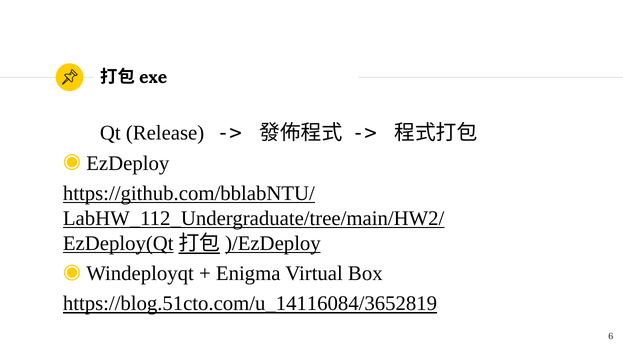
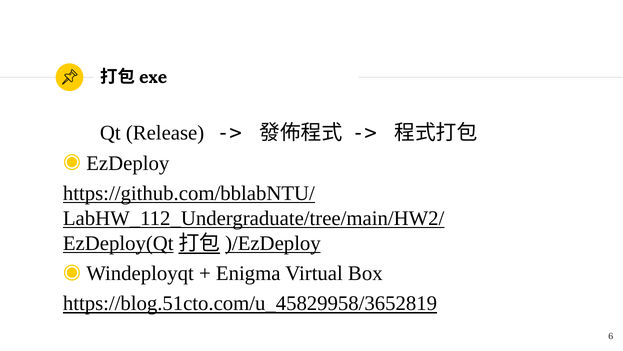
https://blog.51cto.com/u_14116084/3652819: https://blog.51cto.com/u_14116084/3652819 -> https://blog.51cto.com/u_45829958/3652819
